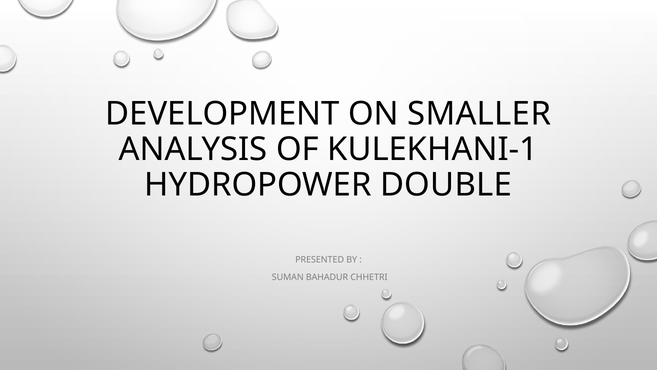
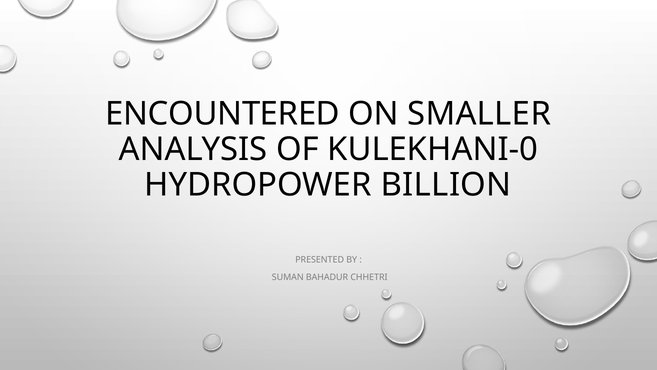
DEVELOPMENT: DEVELOPMENT -> ENCOUNTERED
KULEKHANI-1: KULEKHANI-1 -> KULEKHANI-0
DOUBLE: DOUBLE -> BILLION
